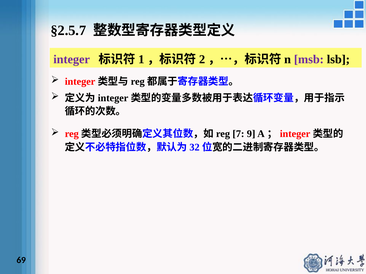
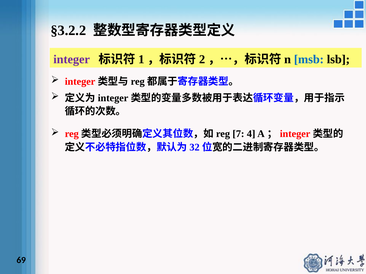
§2.5.7: §2.5.7 -> §3.2.2
msb colour: purple -> blue
9: 9 -> 4
